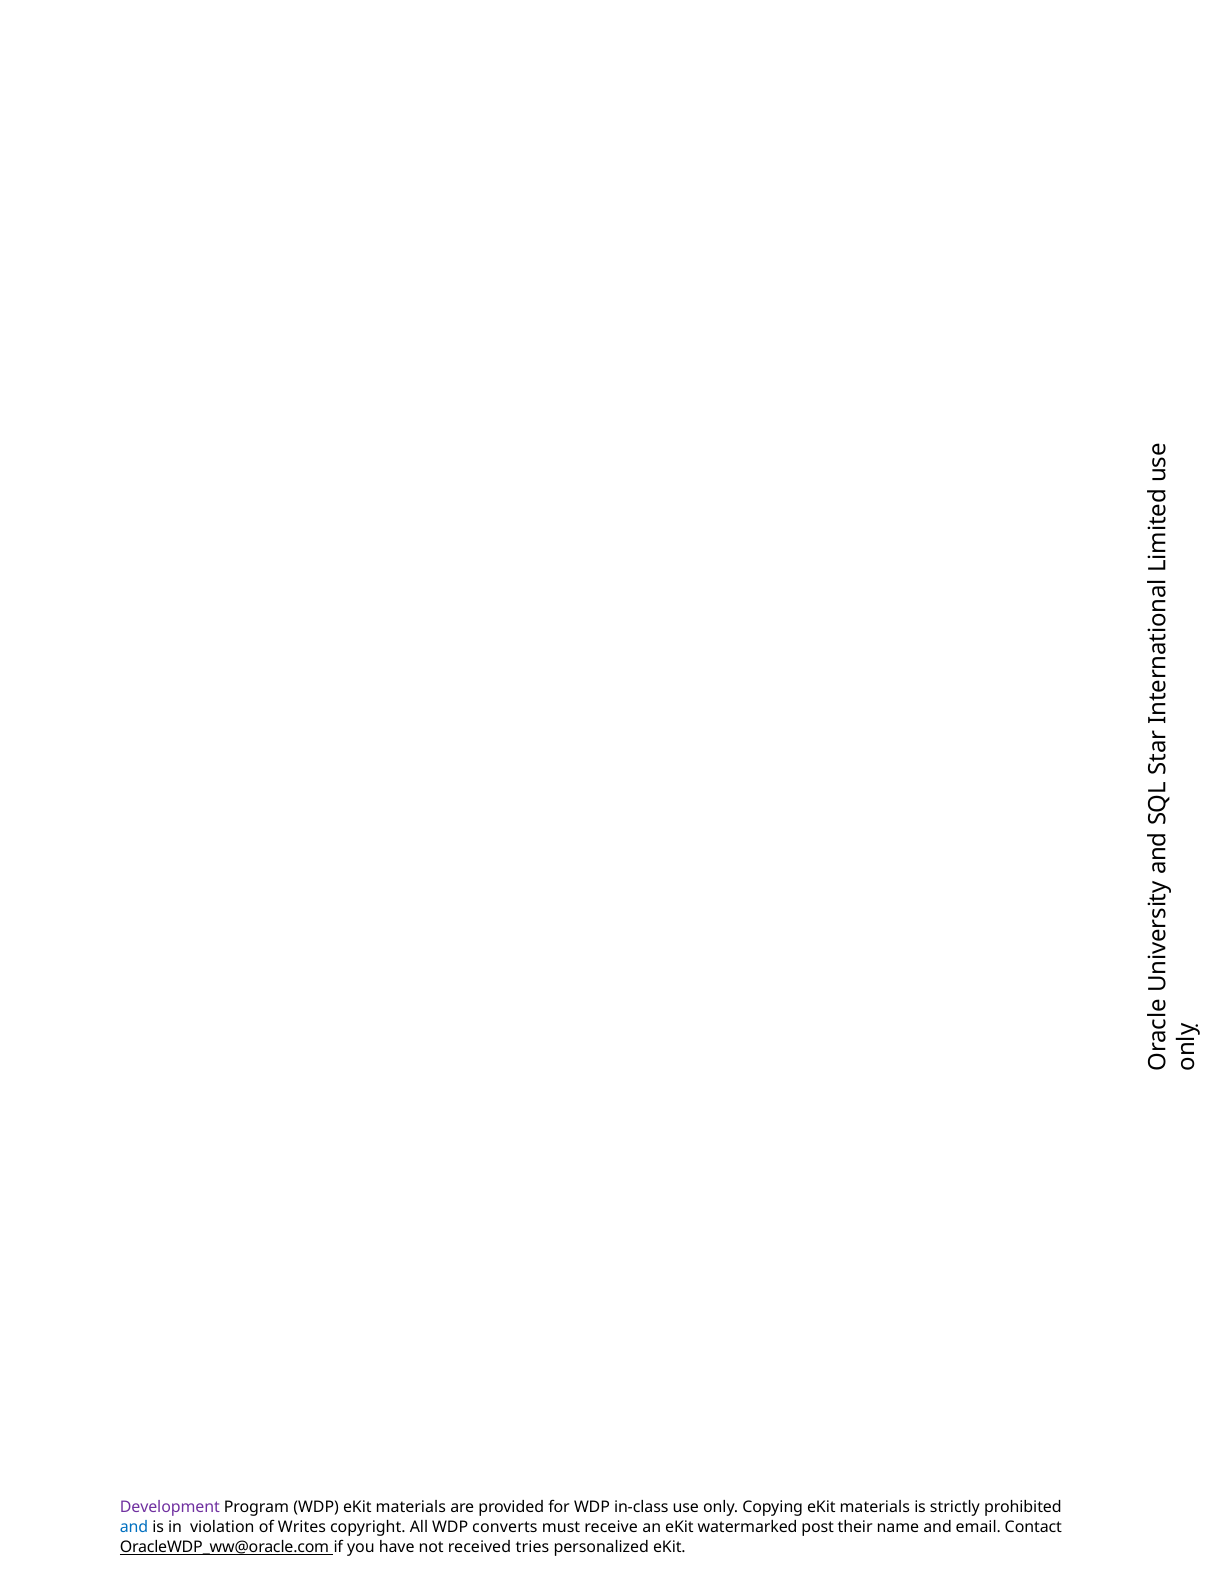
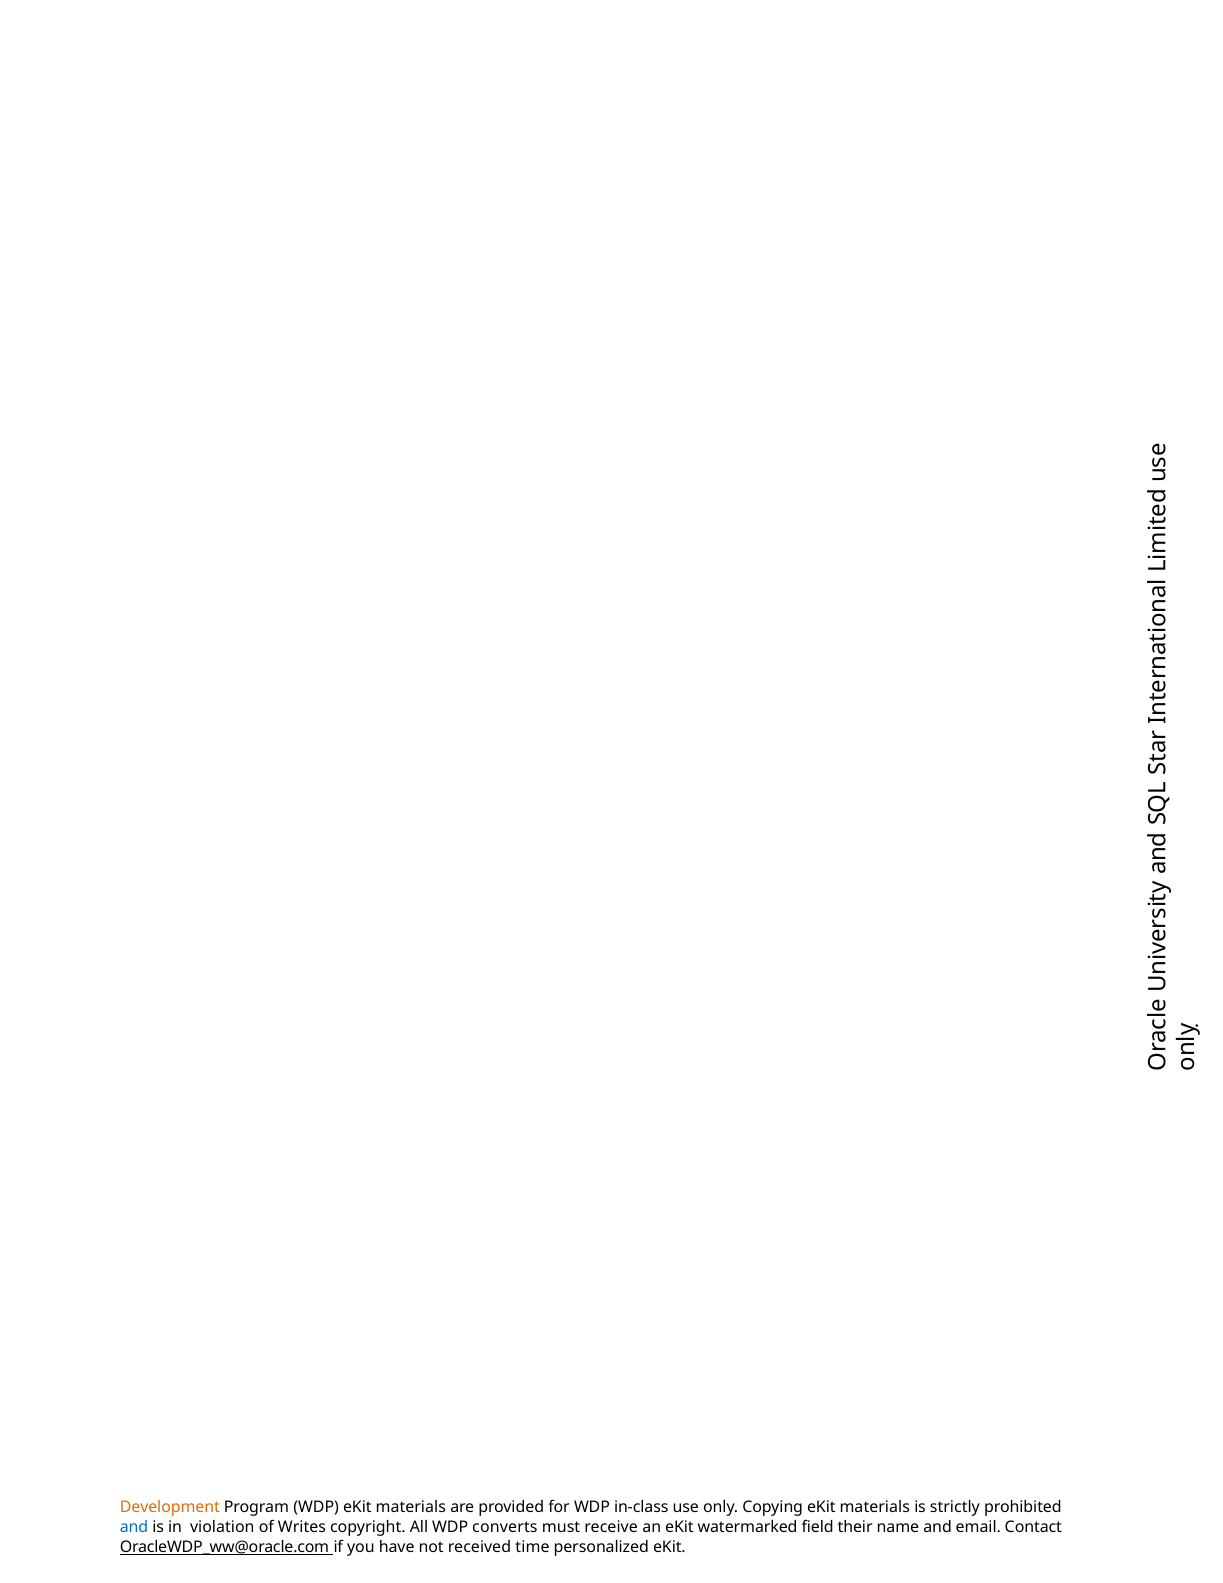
Development colour: purple -> orange
post: post -> field
tries: tries -> time
